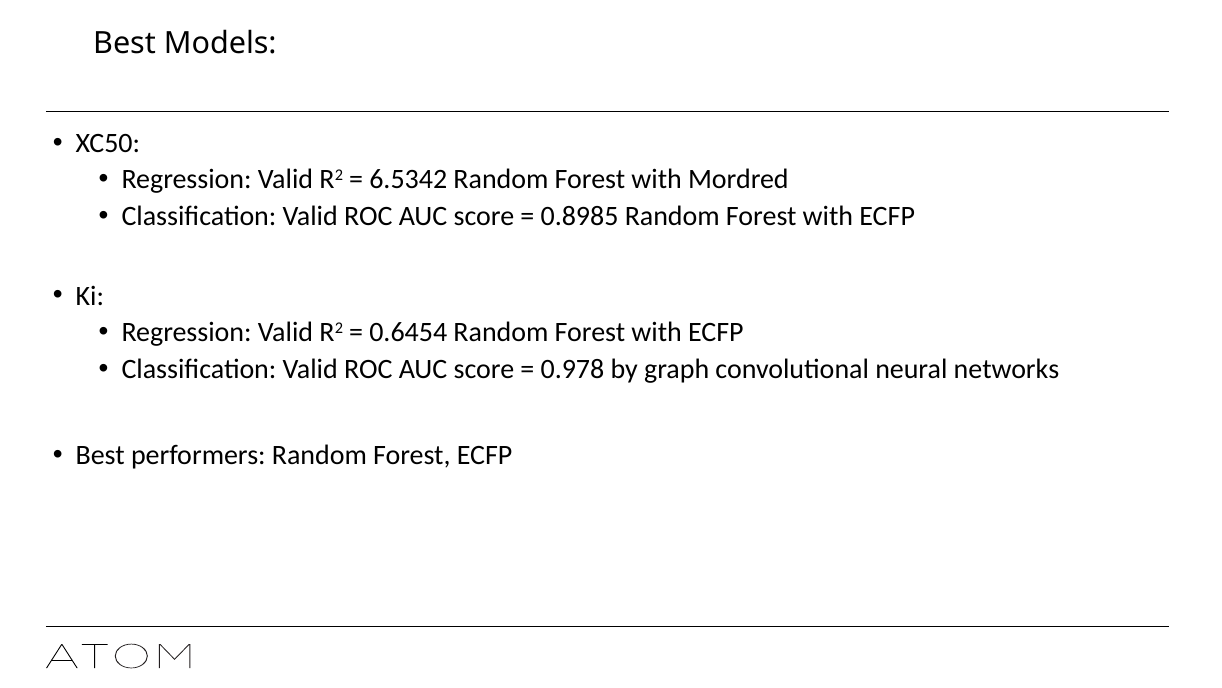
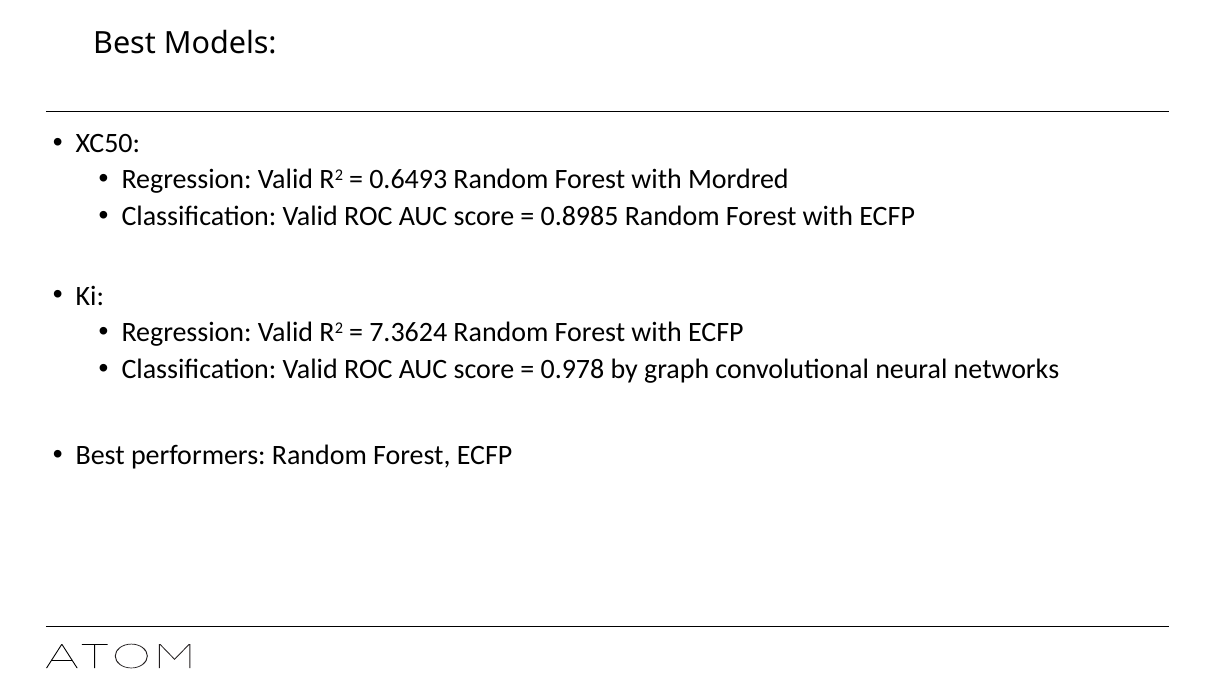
6.5342: 6.5342 -> 0.6493
0.6454: 0.6454 -> 7.3624
